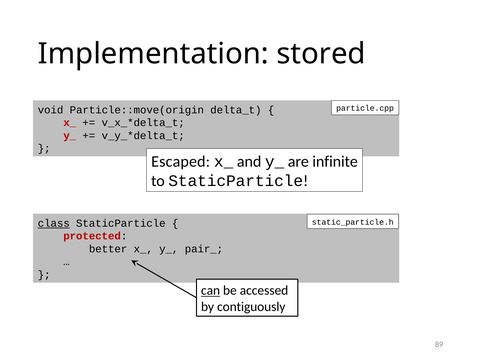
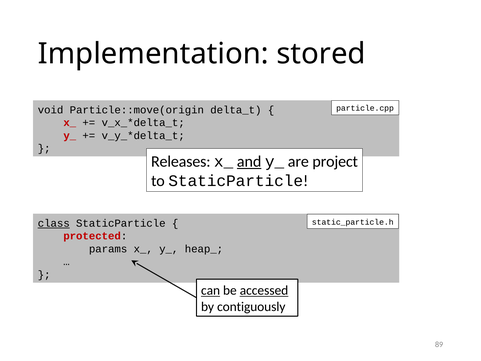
Escaped: Escaped -> Releases
and underline: none -> present
infinite: infinite -> project
better: better -> params
pair_: pair_ -> heap_
accessed underline: none -> present
